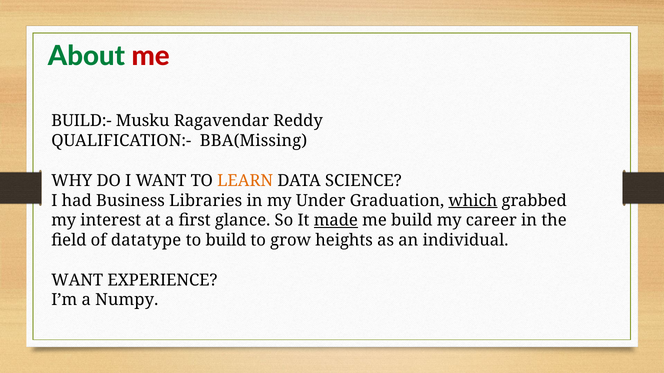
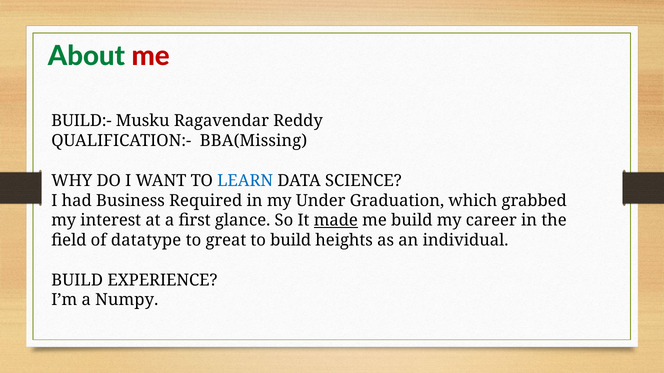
LEARN colour: orange -> blue
Libraries: Libraries -> Required
which underline: present -> none
to build: build -> great
to grow: grow -> build
WANT at (77, 280): WANT -> BUILD
